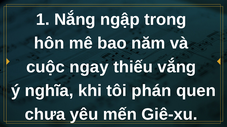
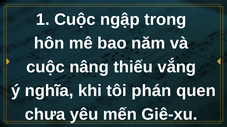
1 Nắng: Nắng -> Cuộc
ngay: ngay -> nâng
